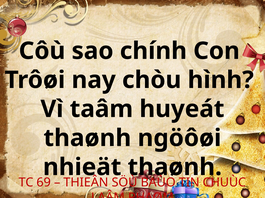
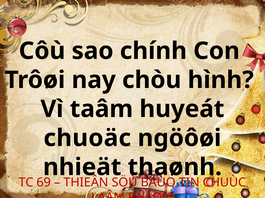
thaønh at (87, 139): thaønh -> chuoäc
